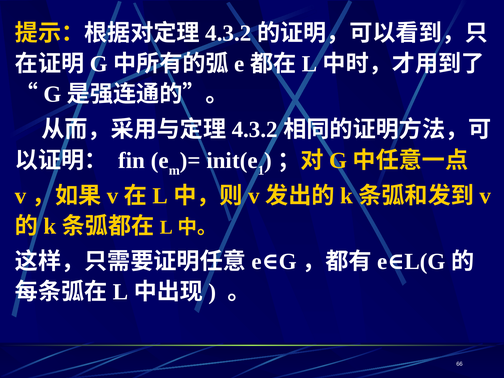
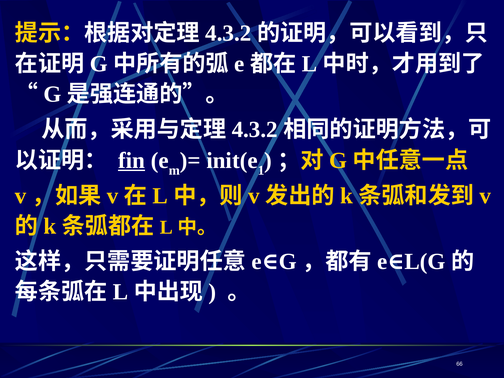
fin underline: none -> present
